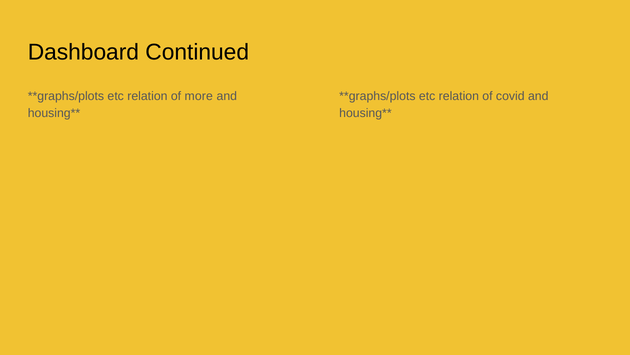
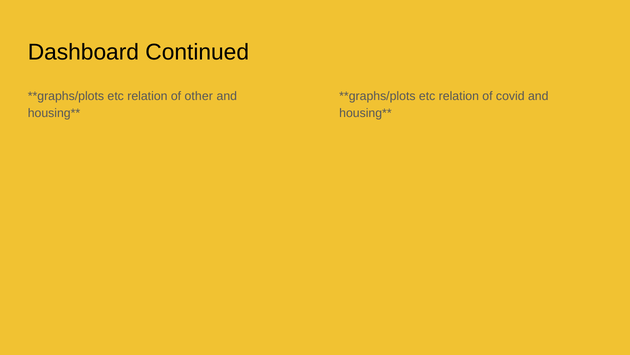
more: more -> other
